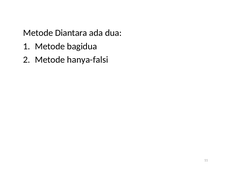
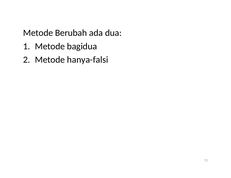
Diantara: Diantara -> Berubah
